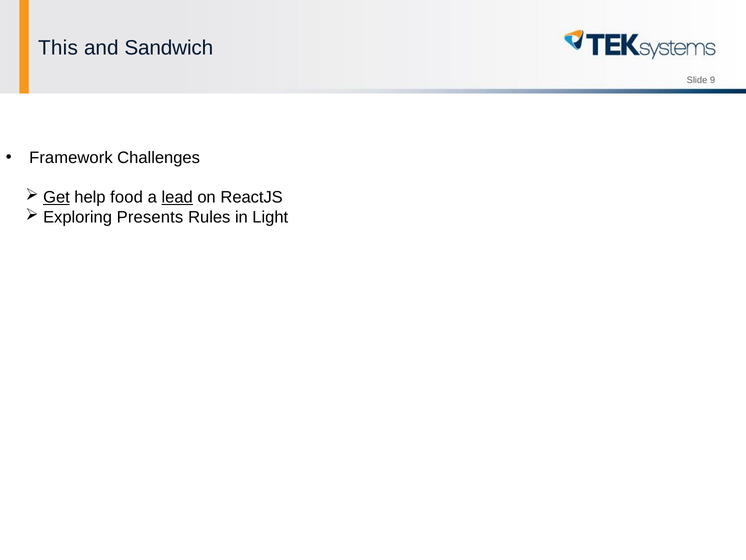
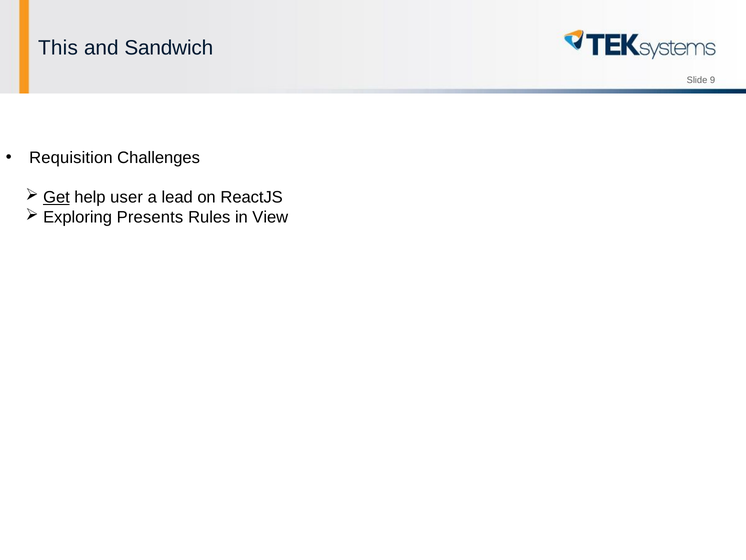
Framework: Framework -> Requisition
food: food -> user
lead underline: present -> none
Light: Light -> View
